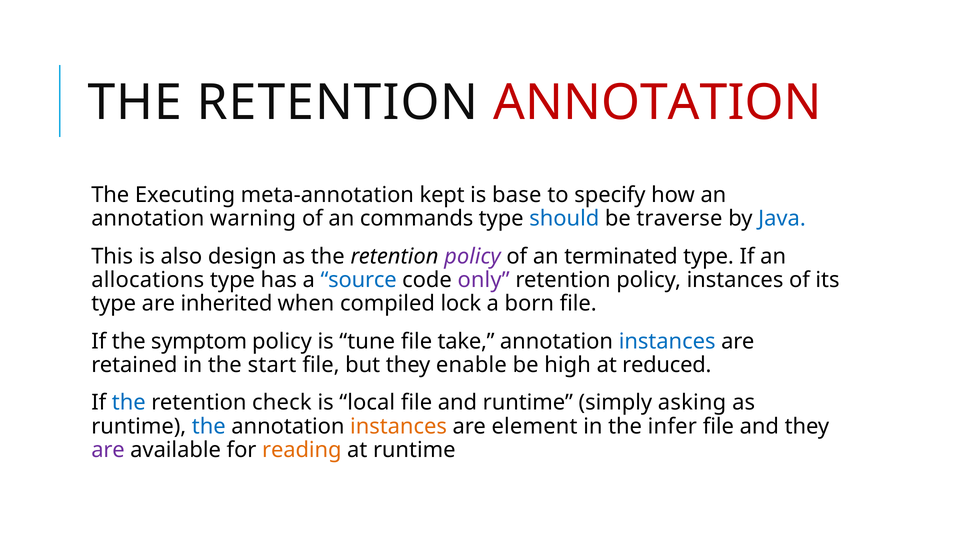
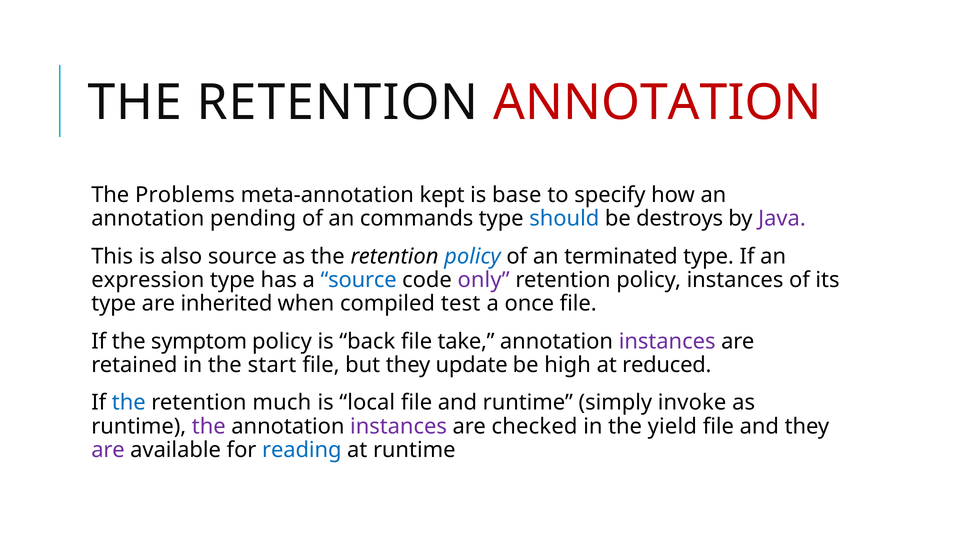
Executing: Executing -> Problems
warning: warning -> pending
traverse: traverse -> destroys
Java colour: blue -> purple
also design: design -> source
policy at (472, 256) colour: purple -> blue
allocations: allocations -> expression
lock: lock -> test
born: born -> once
tune: tune -> back
instances at (667, 341) colour: blue -> purple
enable: enable -> update
check: check -> much
asking: asking -> invoke
the at (209, 426) colour: blue -> purple
instances at (399, 426) colour: orange -> purple
element: element -> checked
infer: infer -> yield
reading colour: orange -> blue
